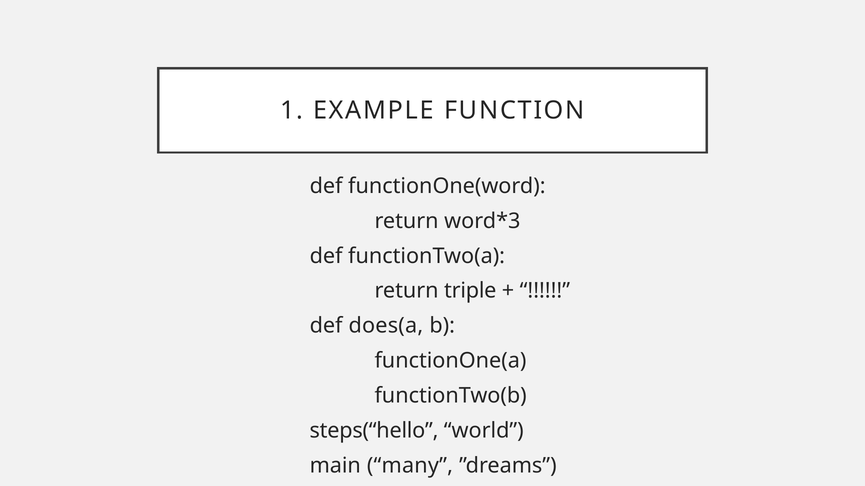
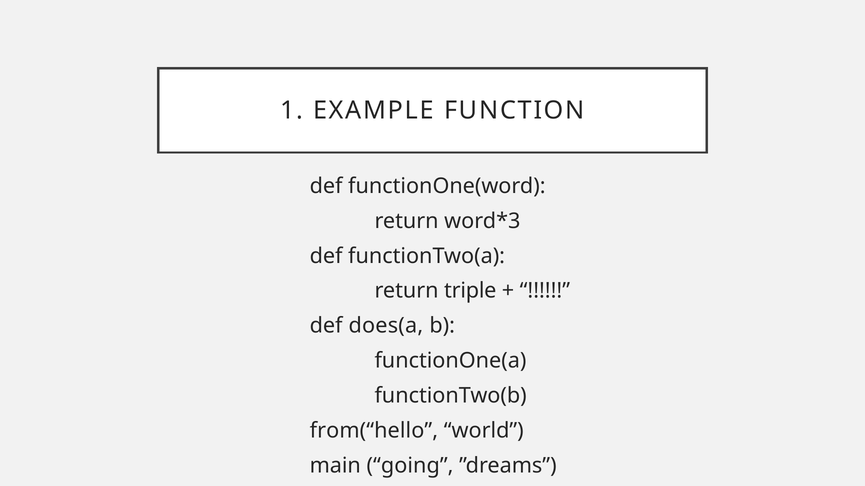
steps(“hello: steps(“hello -> from(“hello
many: many -> going
